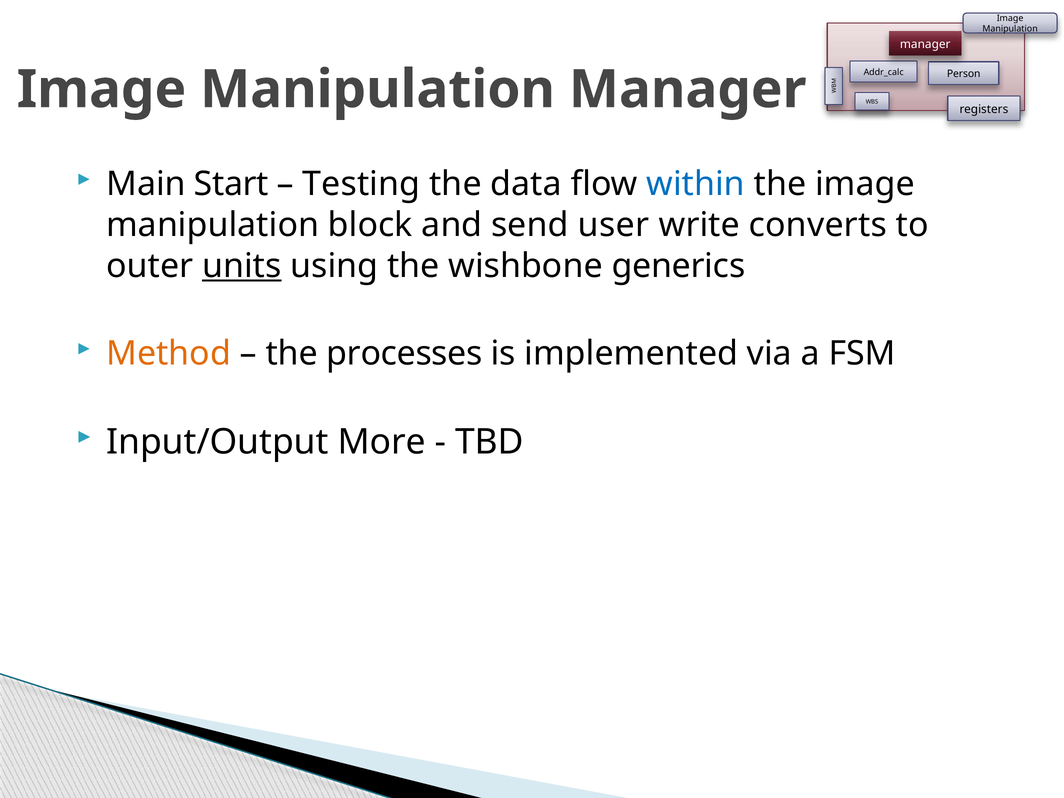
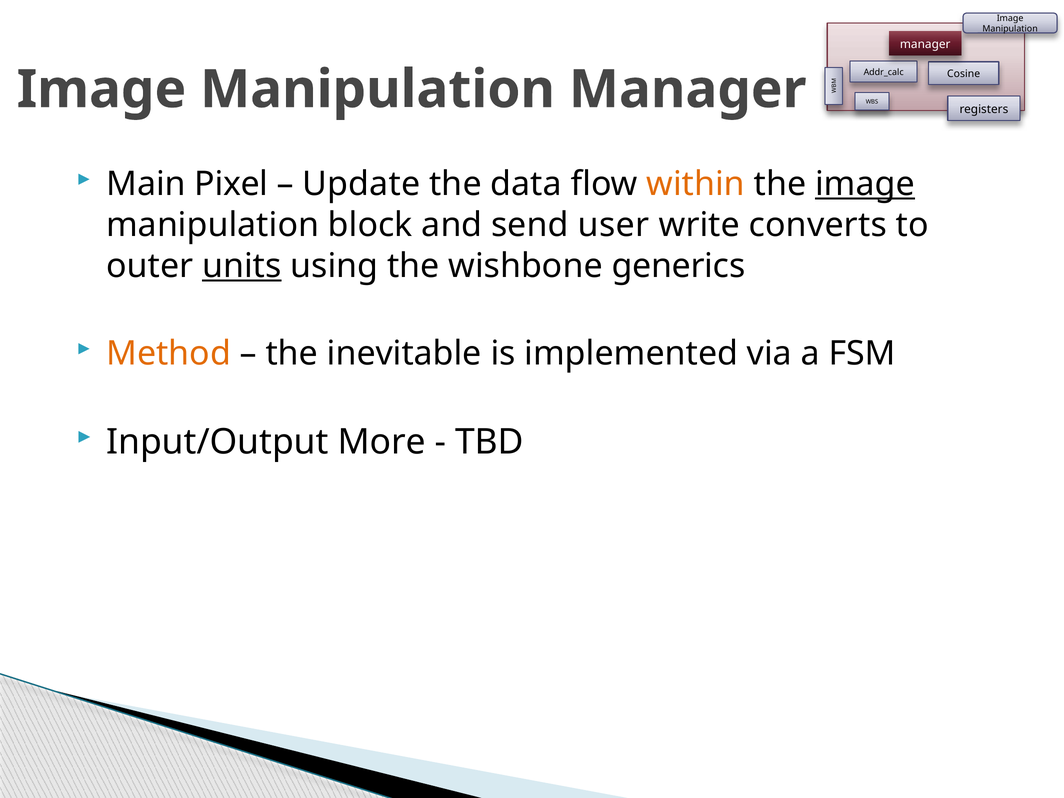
Person: Person -> Cosine
Start: Start -> Pixel
Testing: Testing -> Update
within colour: blue -> orange
image at (865, 184) underline: none -> present
processes: processes -> inevitable
